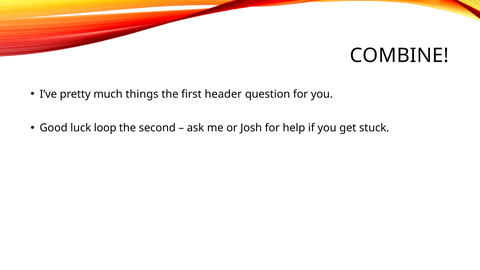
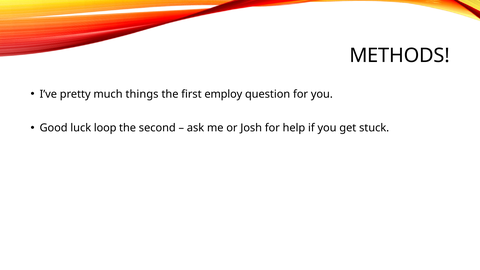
COMBINE: COMBINE -> METHODS
header: header -> employ
